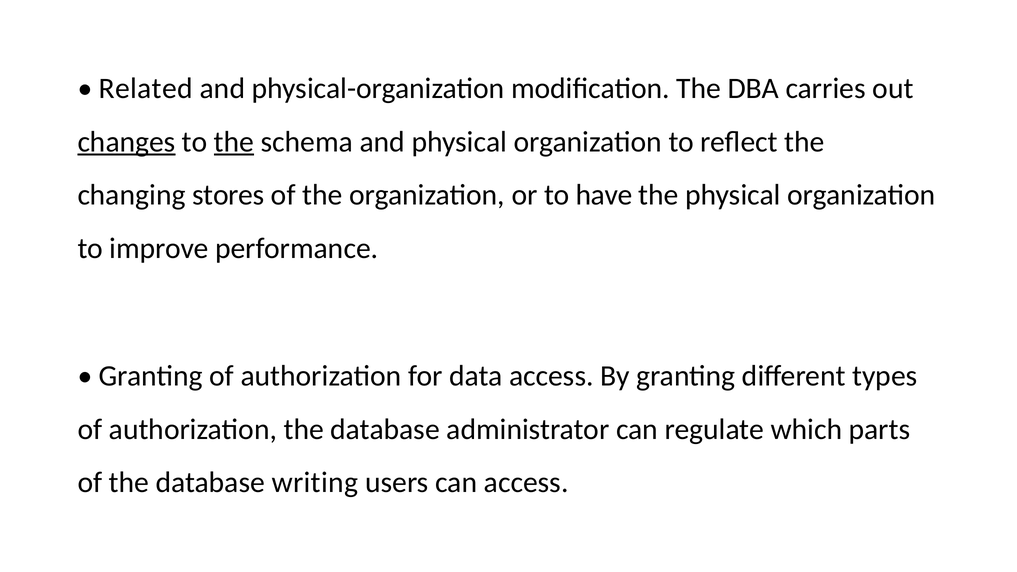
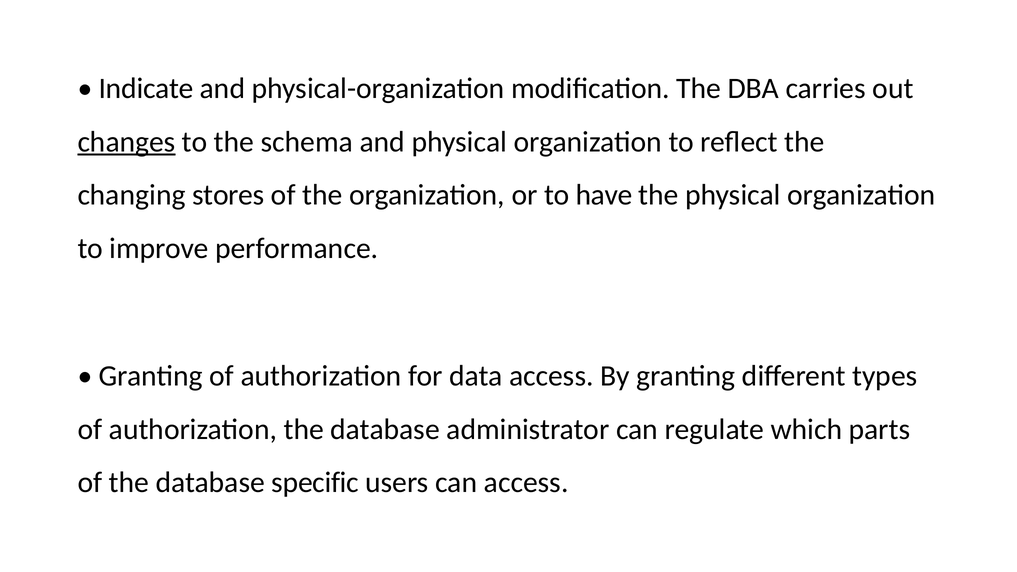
Related: Related -> Indicate
the at (234, 142) underline: present -> none
writing: writing -> specific
